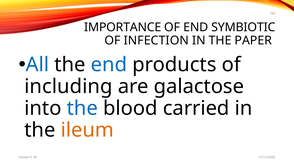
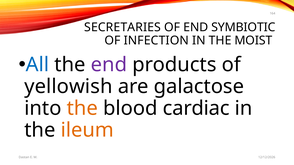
IMPORTANCE: IMPORTANCE -> SECRETARIES
PAPER: PAPER -> MOIST
end at (109, 65) colour: blue -> purple
including: including -> yellowish
the at (82, 108) colour: blue -> orange
carried: carried -> cardiac
